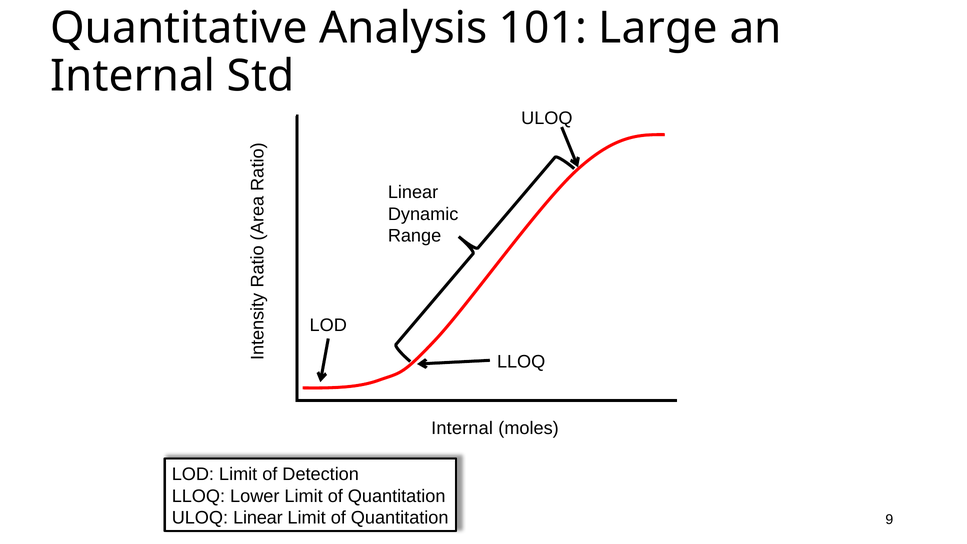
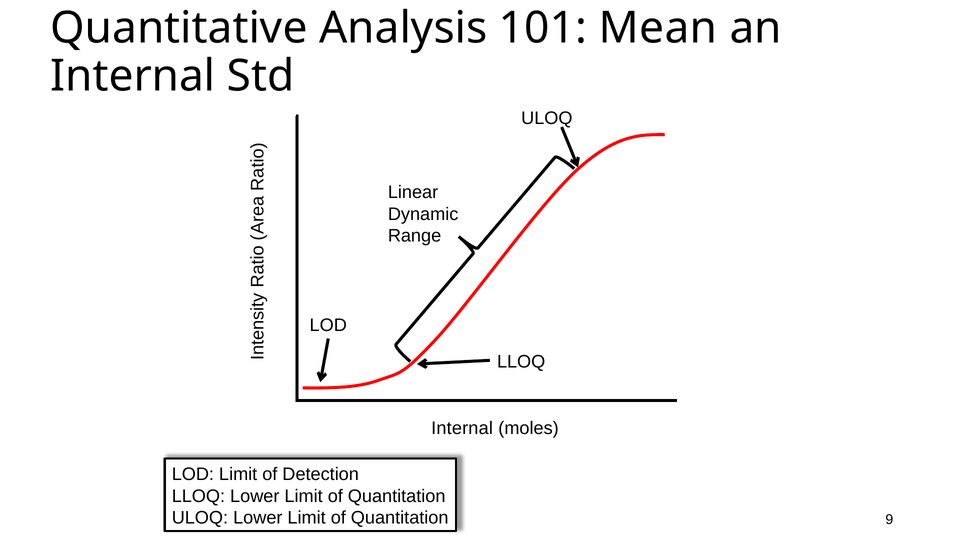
Large: Large -> Mean
Linear at (258, 518): Linear -> Lower
